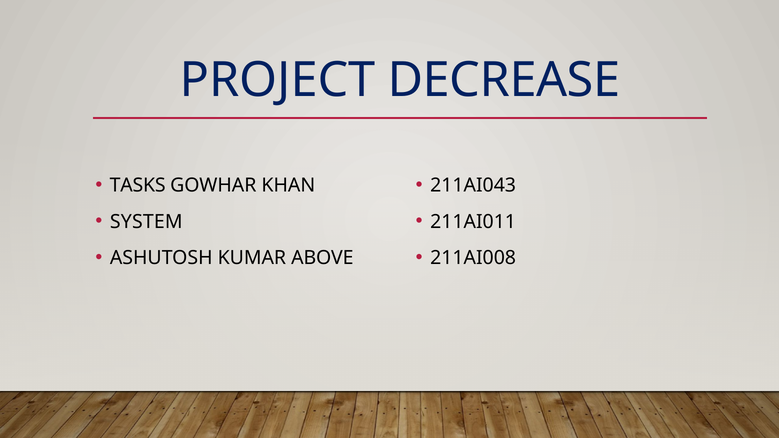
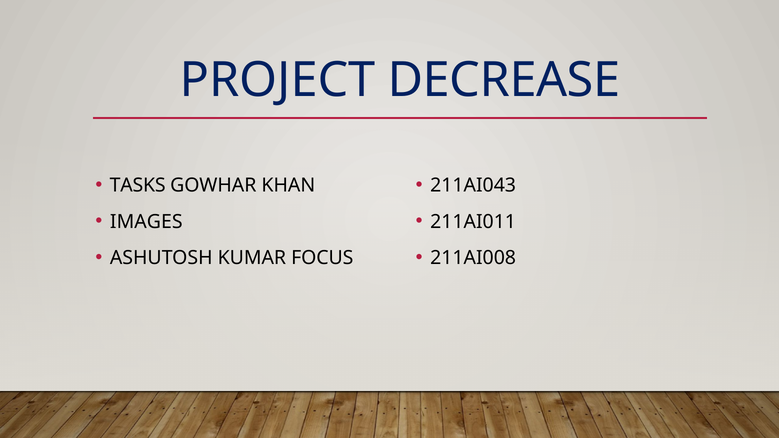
SYSTEM: SYSTEM -> IMAGES
ABOVE: ABOVE -> FOCUS
